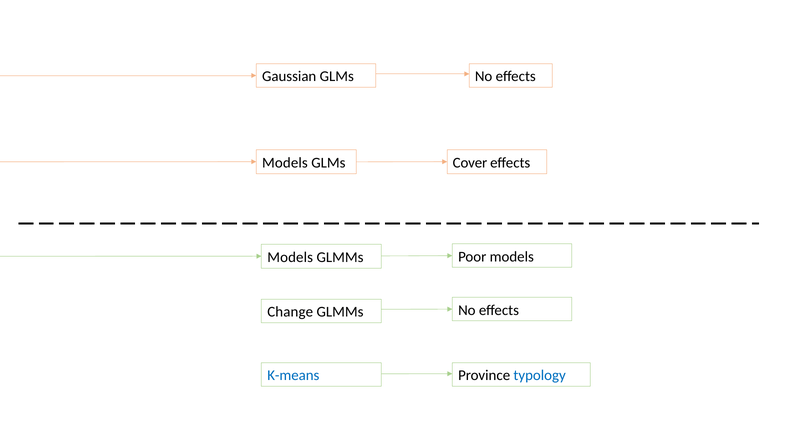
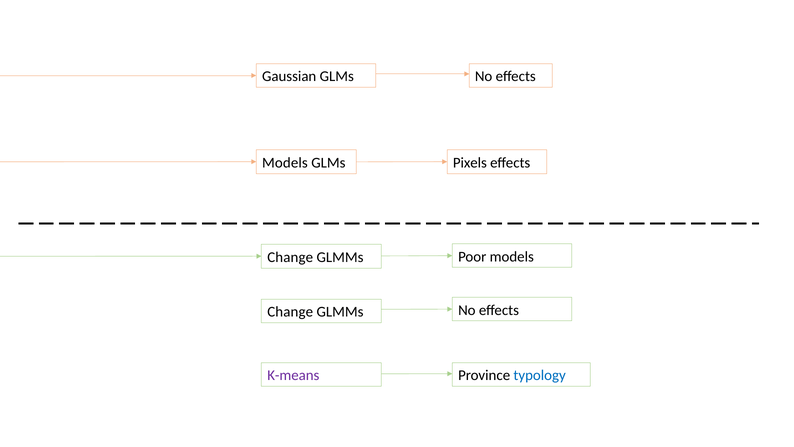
Cover: Cover -> Pixels
Models at (290, 257): Models -> Change
K-means colour: blue -> purple
